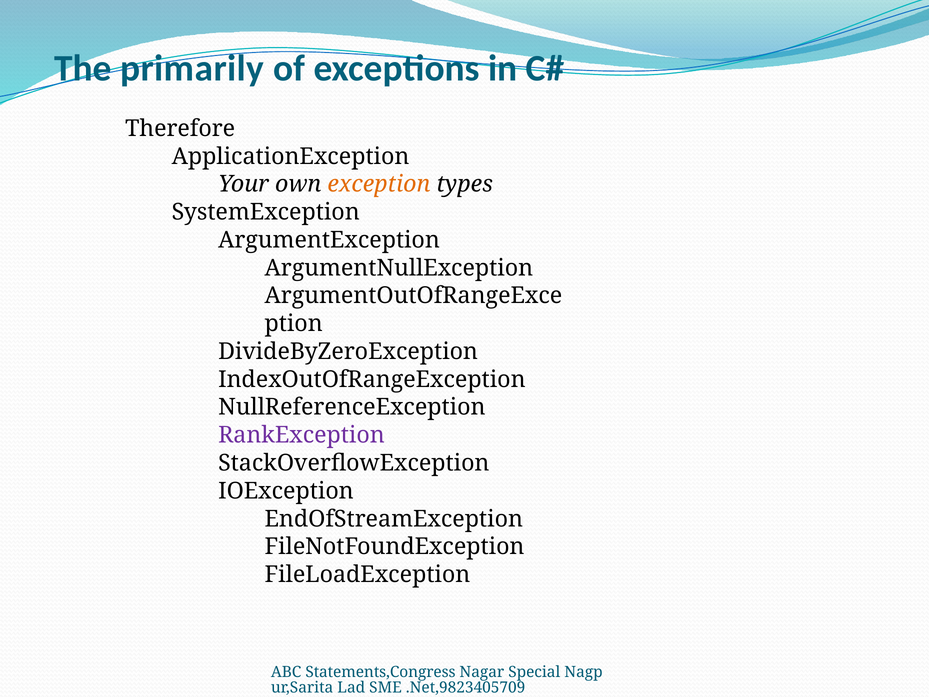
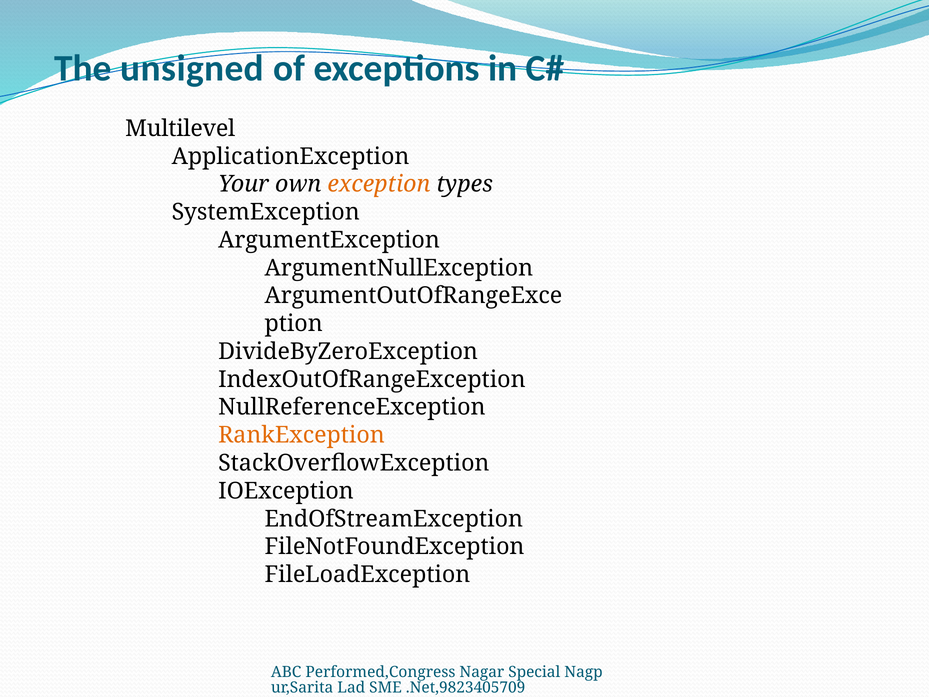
primarily: primarily -> unsigned
Therefore: Therefore -> Multilevel
RankException colour: purple -> orange
Statements,Congress: Statements,Congress -> Performed,Congress
